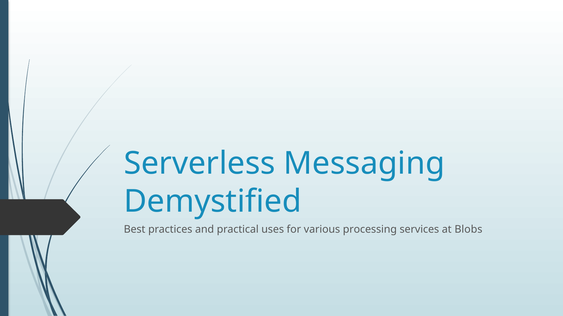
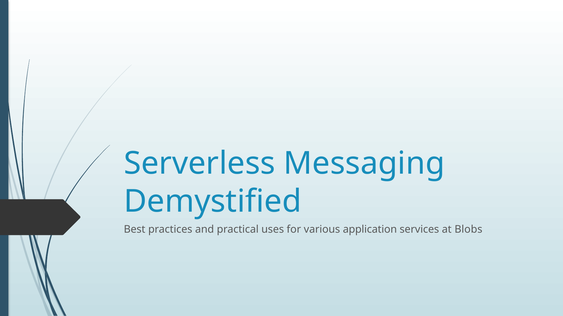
processing: processing -> application
